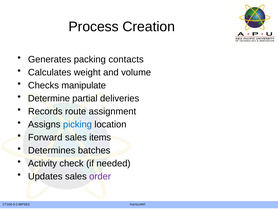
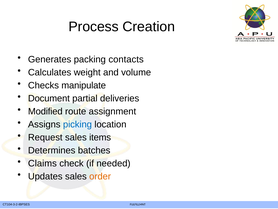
Determine: Determine -> Document
Records: Records -> Modified
Forward: Forward -> Request
Activity: Activity -> Claims
order colour: purple -> orange
